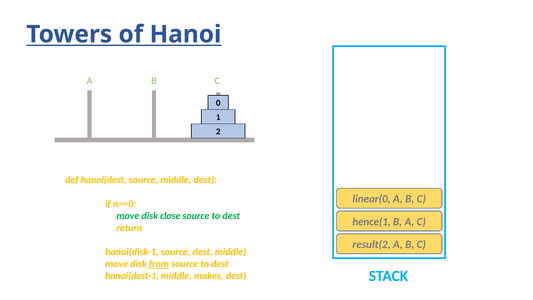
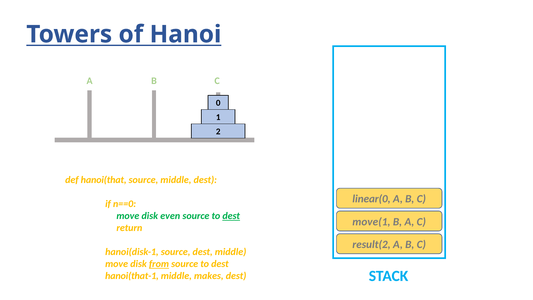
hanoi(dest: hanoi(dest -> hanoi(that
close: close -> even
dest at (231, 216) underline: none -> present
hence(1: hence(1 -> move(1
hanoi(dest-1: hanoi(dest-1 -> hanoi(that-1
